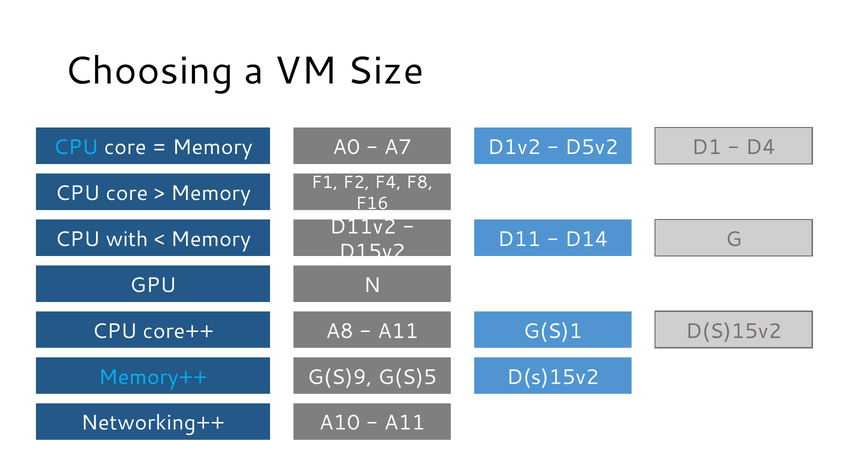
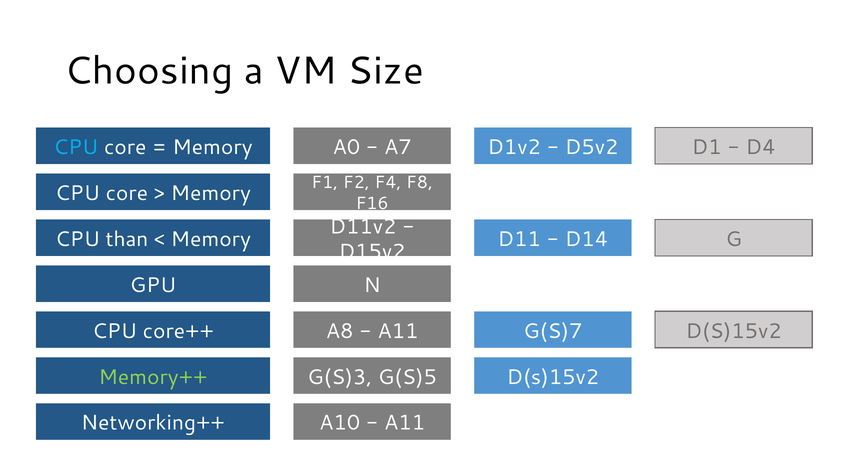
with: with -> than
G(S)1: G(S)1 -> G(S)7
Memory++ colour: light blue -> light green
G(S)9: G(S)9 -> G(S)3
